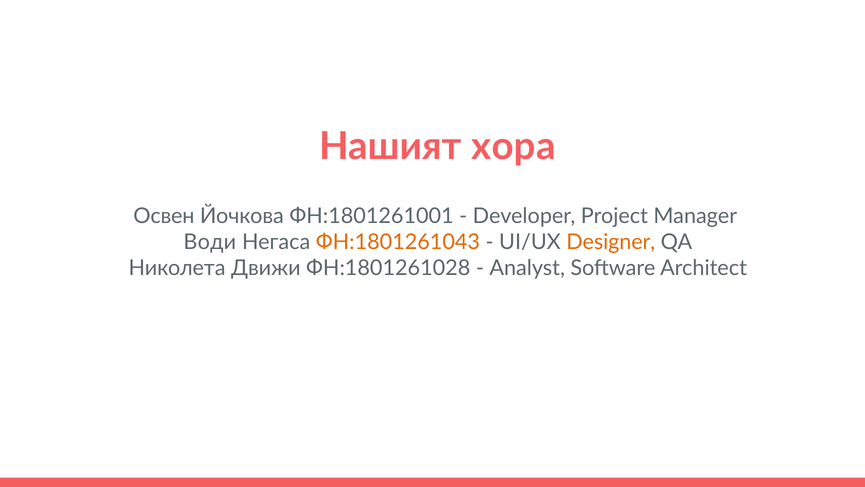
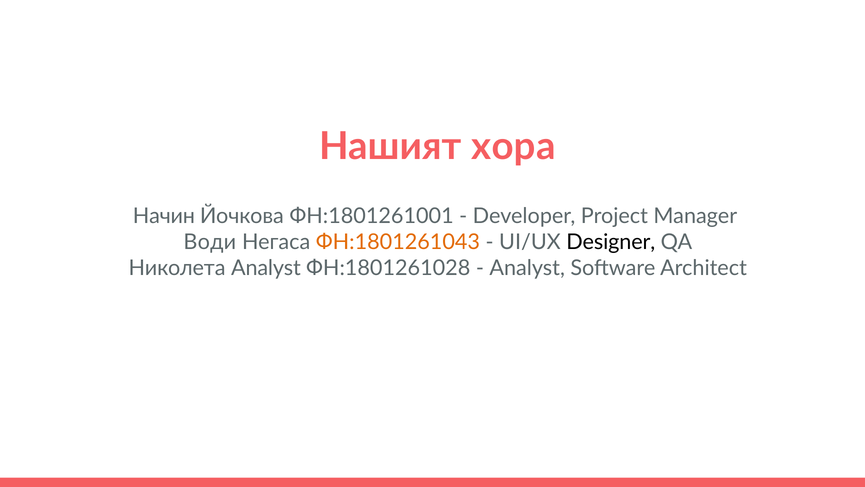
Освен: Освен -> Начин
Designer colour: orange -> black
Николета Движи: Движи -> Analyst
